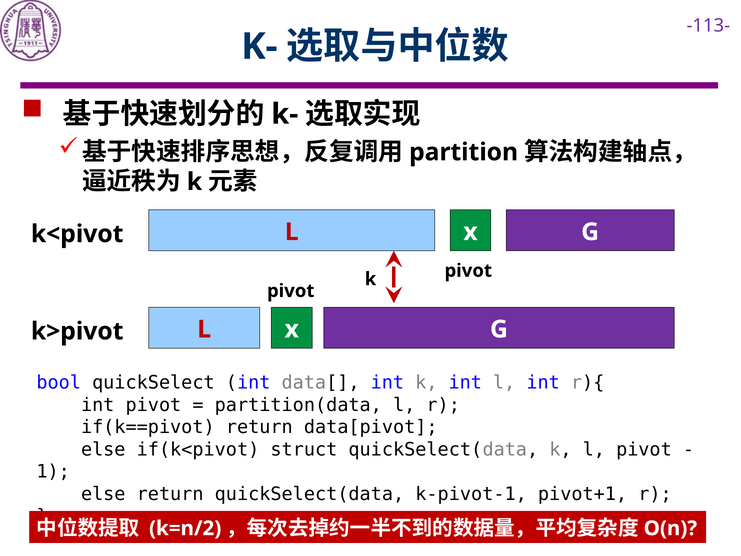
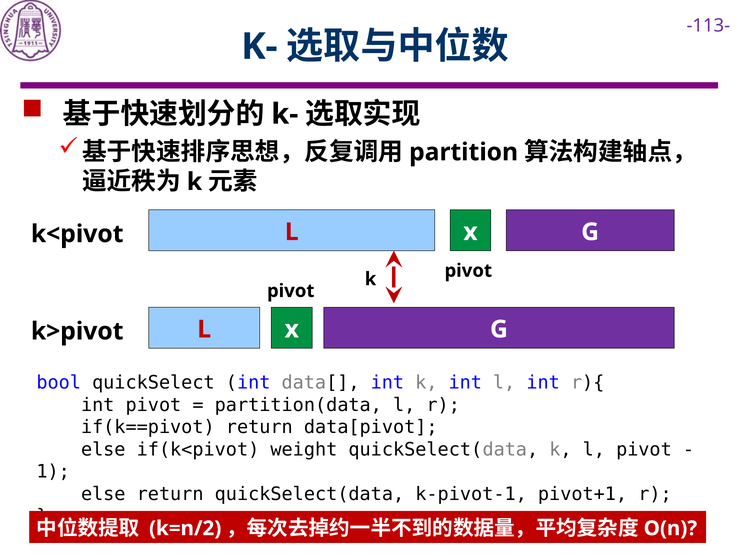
struct: struct -> weight
